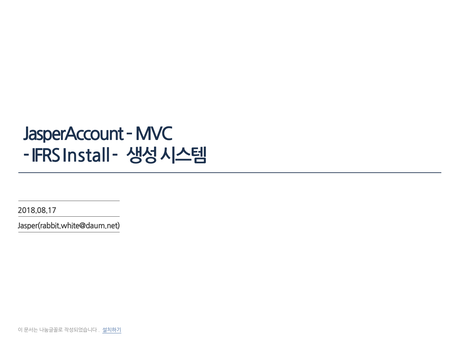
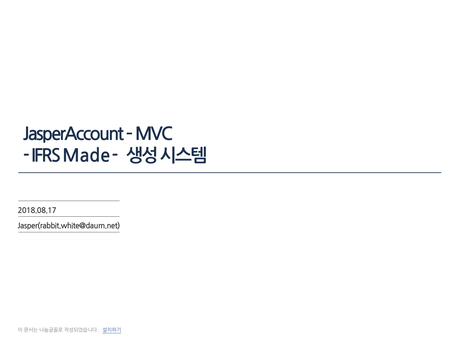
Install: Install -> Made
